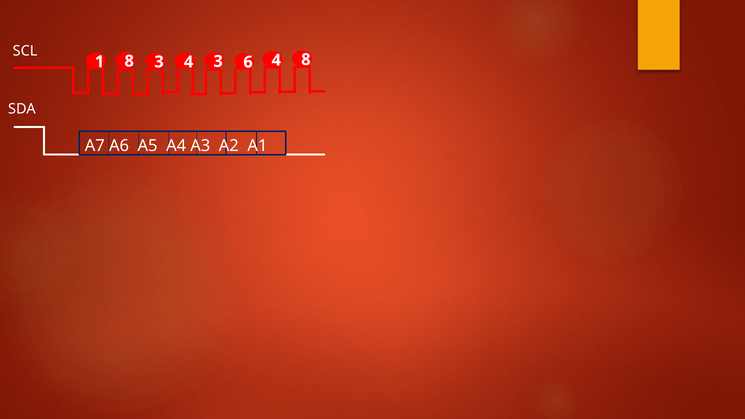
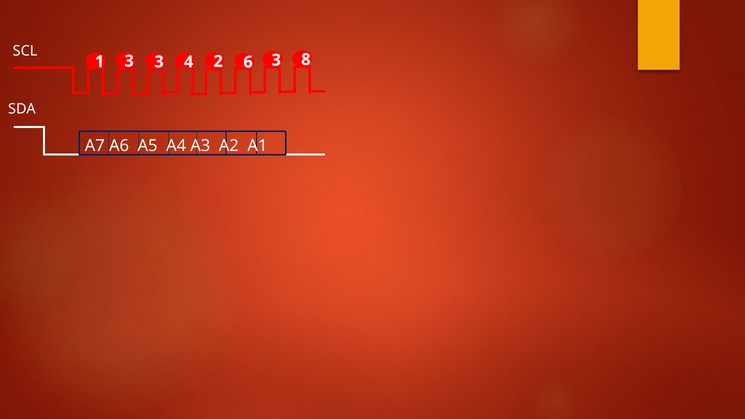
1 8: 8 -> 3
4 3: 3 -> 2
6 4: 4 -> 3
